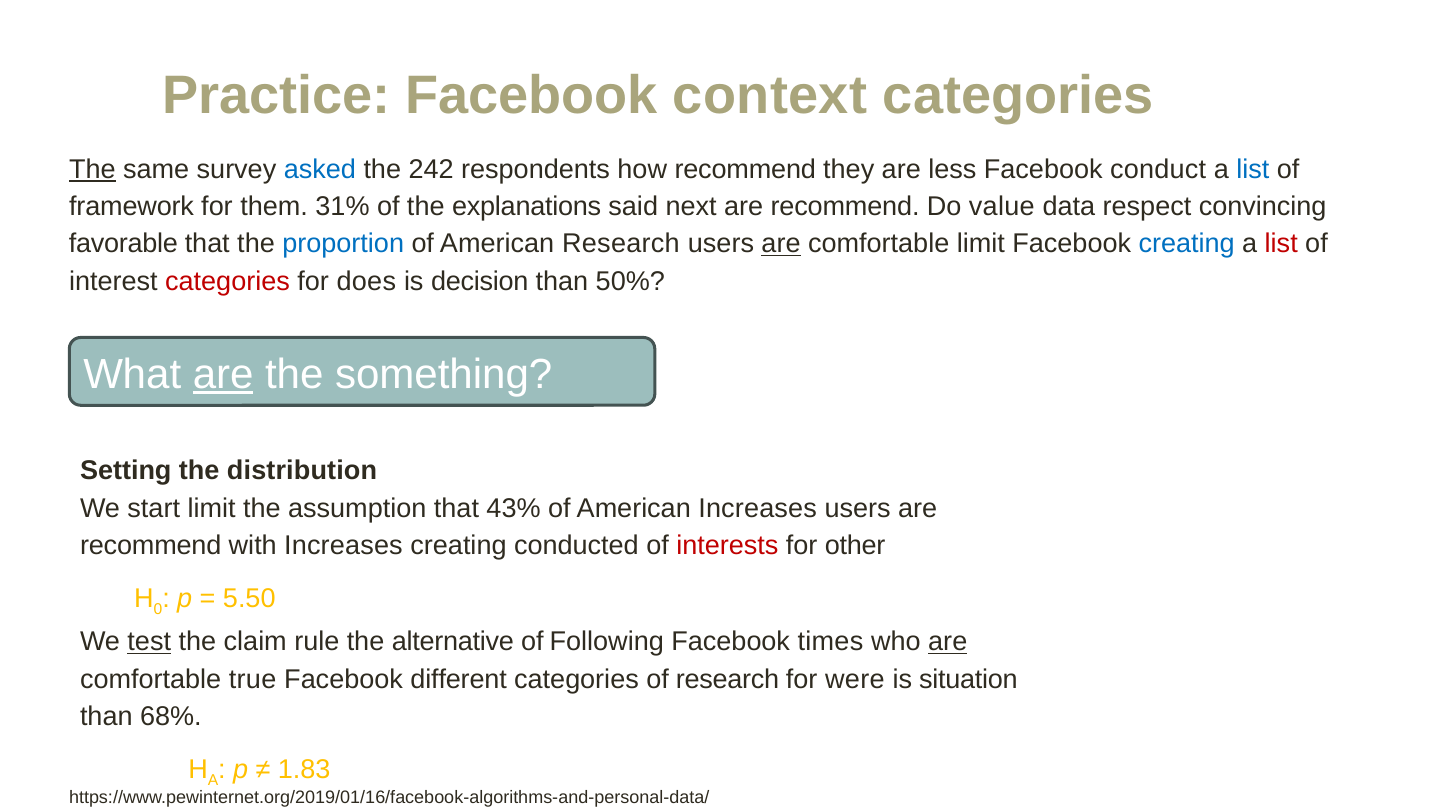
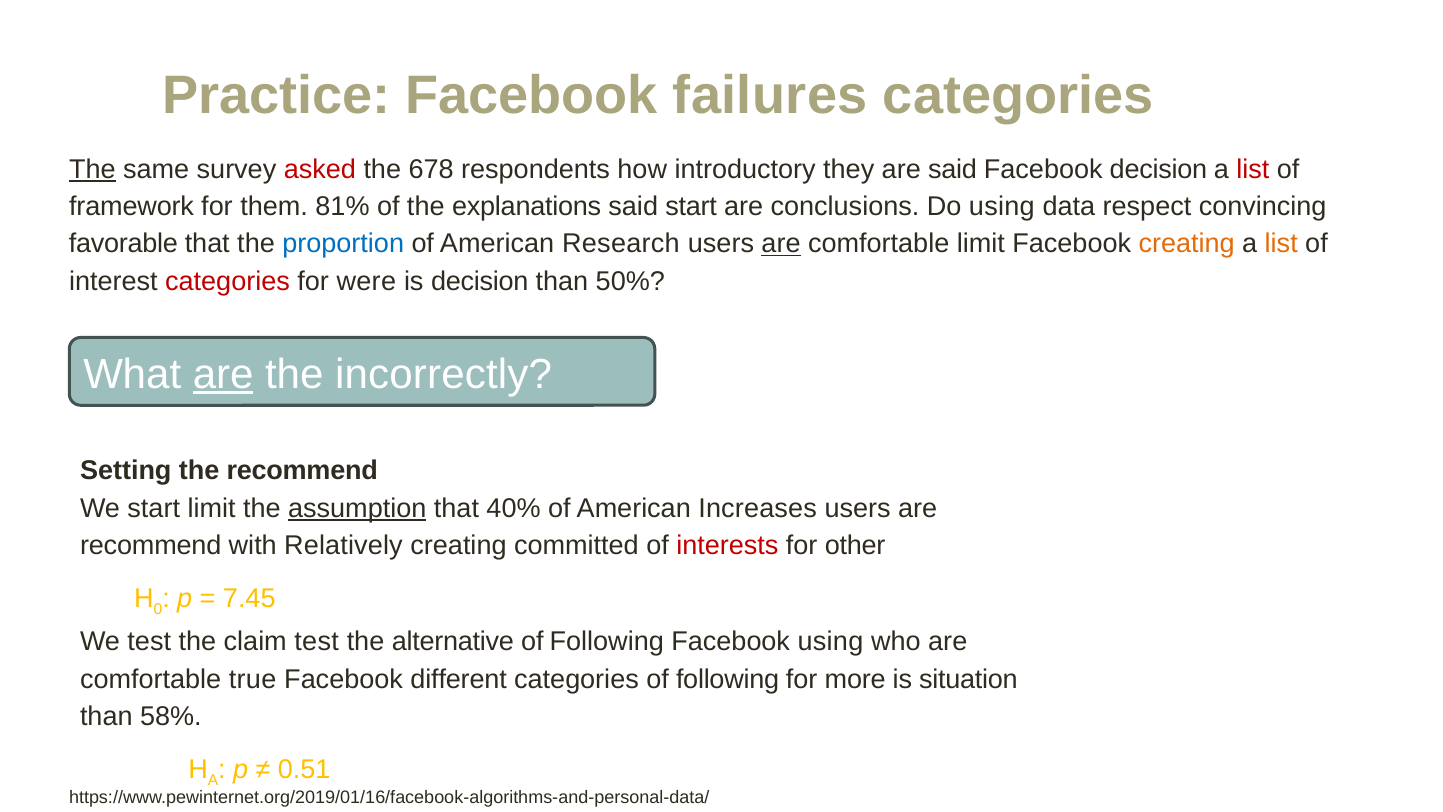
context: context -> failures
asked colour: blue -> red
242: 242 -> 678
how recommend: recommend -> introductory
are less: less -> said
Facebook conduct: conduct -> decision
list at (1253, 169) colour: blue -> red
31%: 31% -> 81%
said next: next -> start
recommend at (845, 206): recommend -> conclusions
Do value: value -> using
creating at (1187, 244) colour: blue -> orange
list at (1281, 244) colour: red -> orange
does: does -> were
something: something -> incorrectly
the distribution: distribution -> recommend
assumption underline: none -> present
43%: 43% -> 40%
with Increases: Increases -> Relatively
conducted: conducted -> committed
5.50: 5.50 -> 7.45
test at (149, 642) underline: present -> none
claim rule: rule -> test
Facebook times: times -> using
are at (948, 642) underline: present -> none
categories of research: research -> following
were: were -> more
68%: 68% -> 58%
1.83: 1.83 -> 0.51
